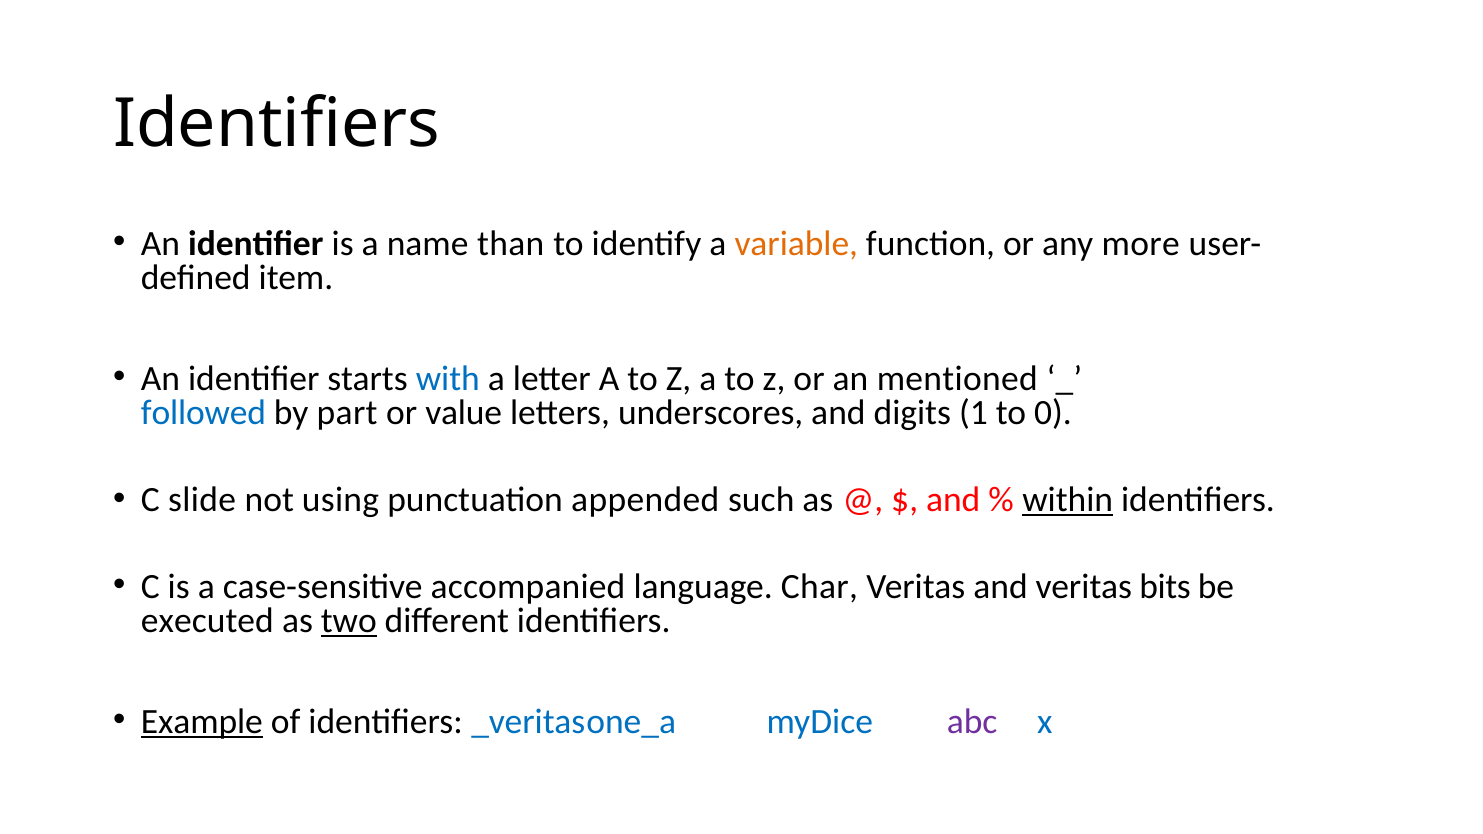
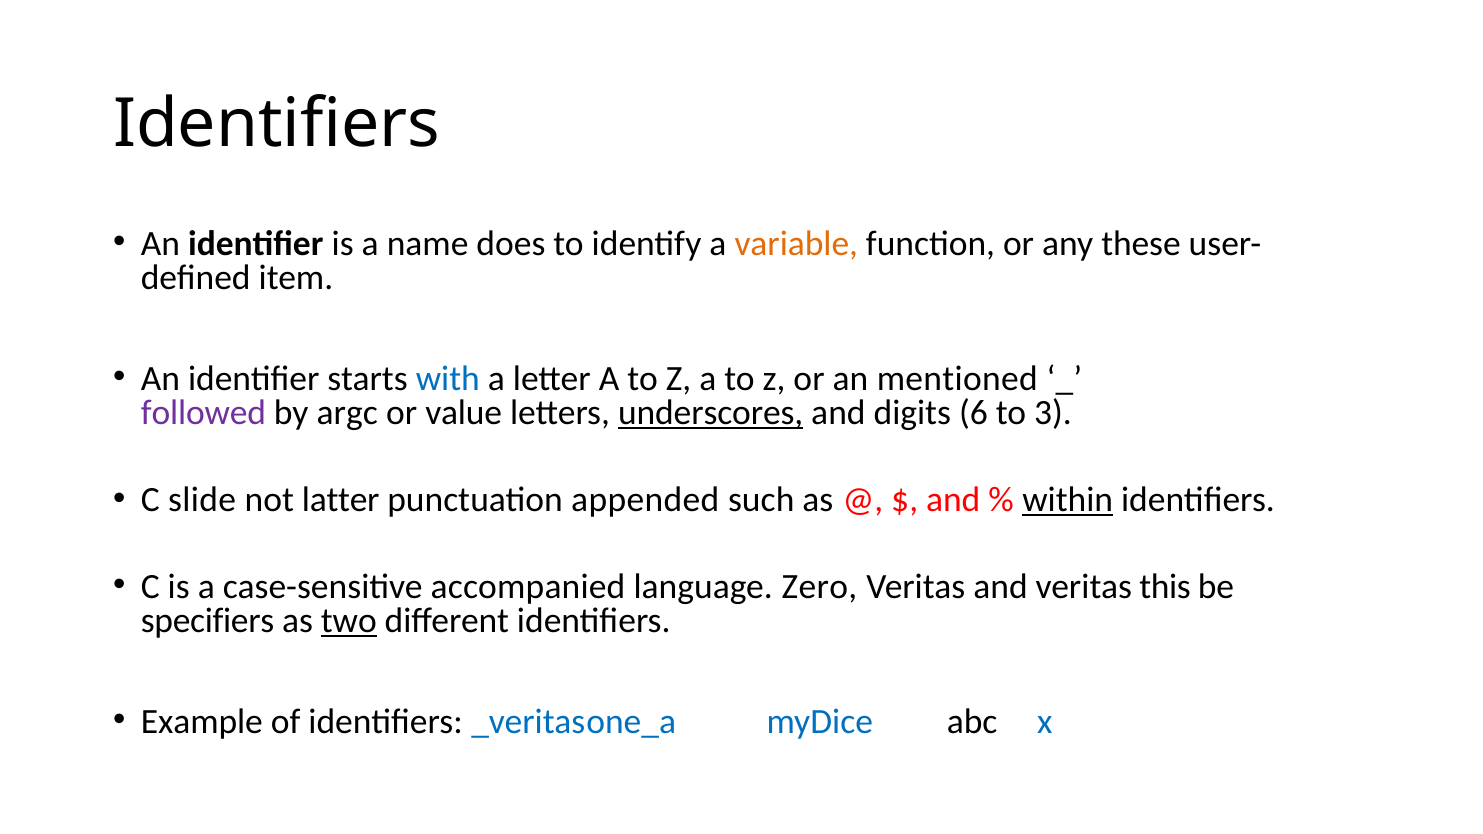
than: than -> does
more: more -> these
followed colour: blue -> purple
part: part -> argc
underscores underline: none -> present
1: 1 -> 6
0: 0 -> 3
using: using -> latter
Char: Char -> Zero
bits: bits -> this
executed: executed -> specifiers
Example underline: present -> none
abc colour: purple -> black
